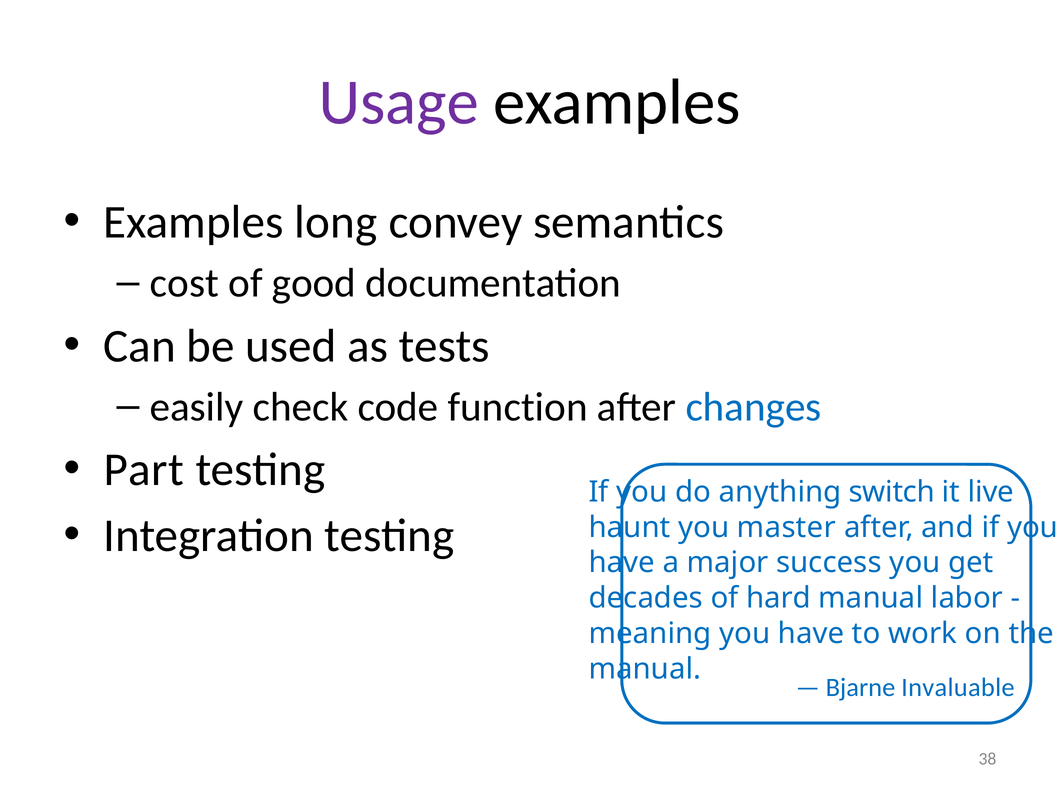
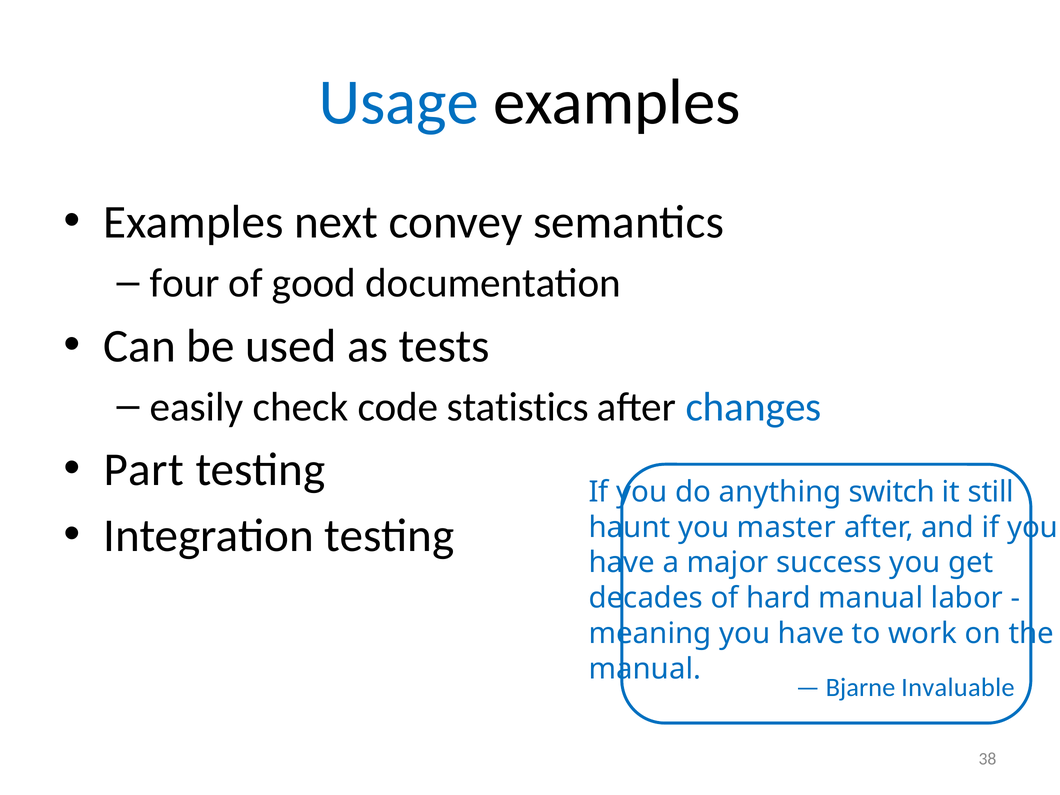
Usage colour: purple -> blue
long: long -> next
cost: cost -> four
function: function -> statistics
live: live -> still
